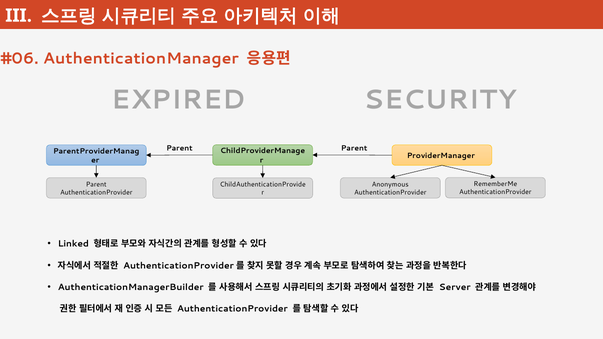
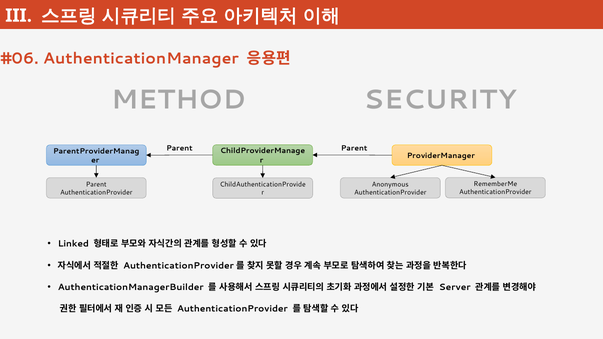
EXPIRED: EXPIRED -> METHOD
